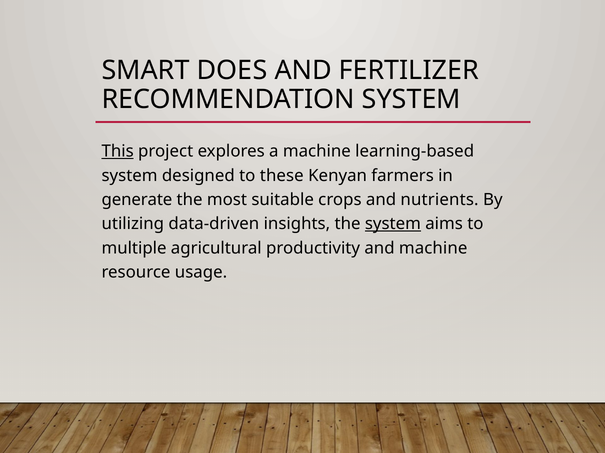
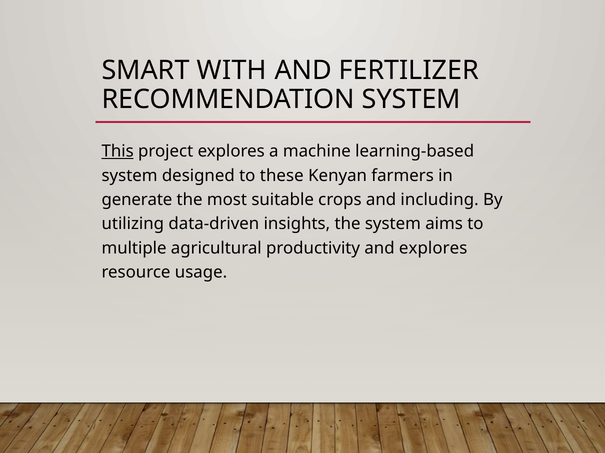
DOES: DOES -> WITH
nutrients: nutrients -> including
system at (393, 224) underline: present -> none
and machine: machine -> explores
